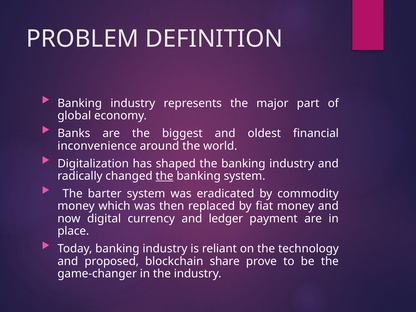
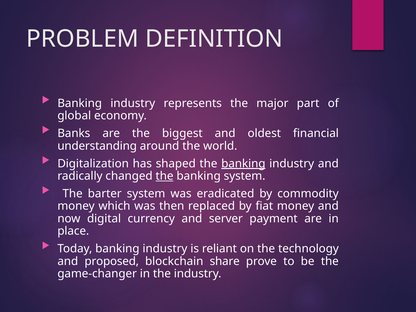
inconvenience: inconvenience -> understanding
banking at (243, 164) underline: none -> present
ledger: ledger -> server
